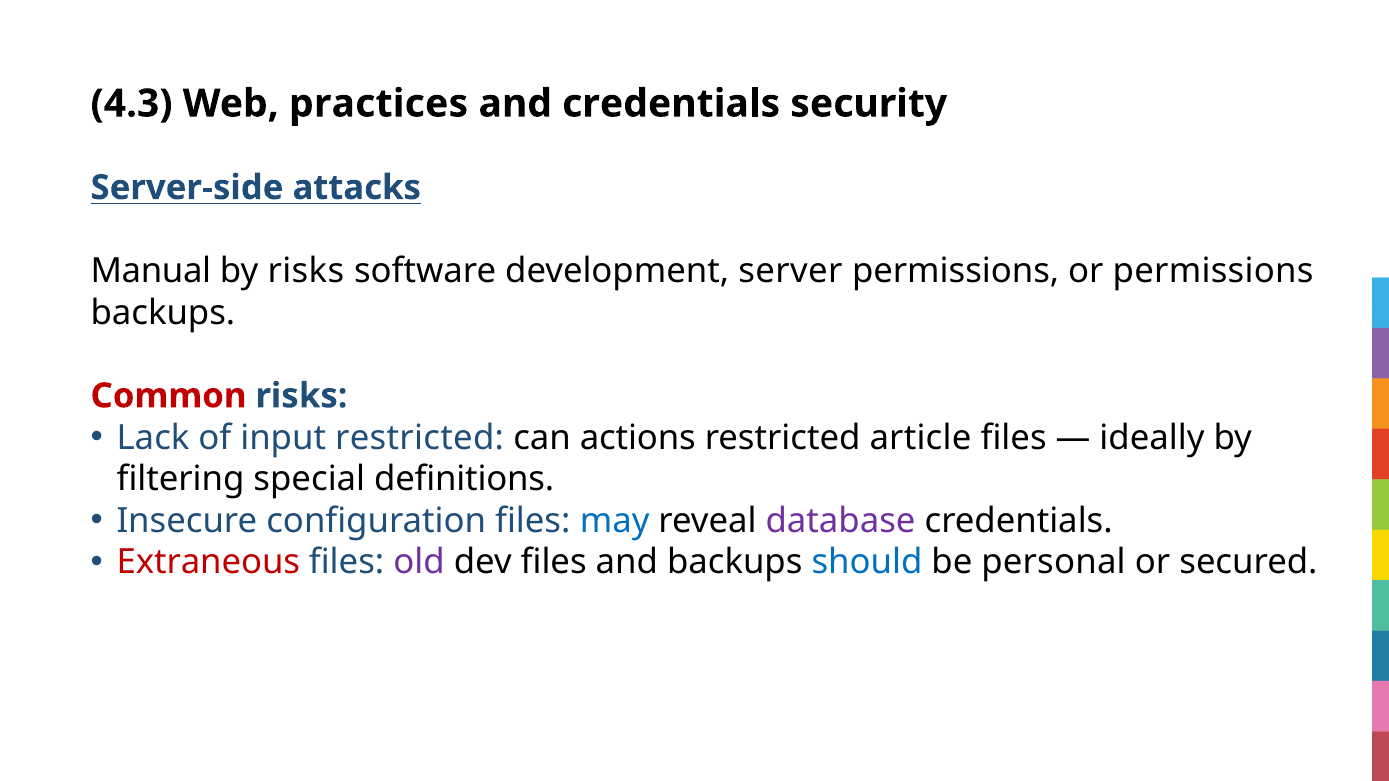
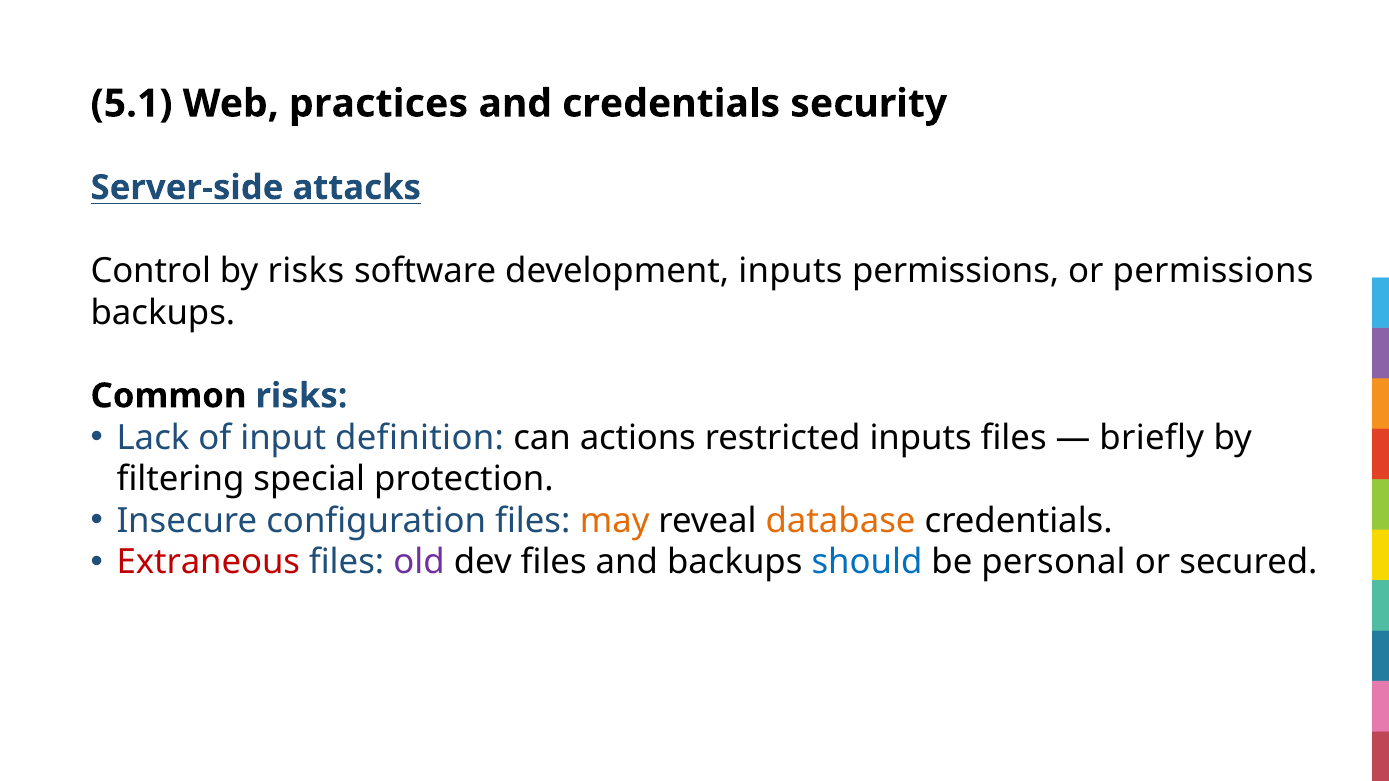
4.3: 4.3 -> 5.1
Manual: Manual -> Control
development server: server -> inputs
Common colour: red -> black
input restricted: restricted -> definition
restricted article: article -> inputs
ideally: ideally -> briefly
definitions: definitions -> protection
may colour: blue -> orange
database colour: purple -> orange
